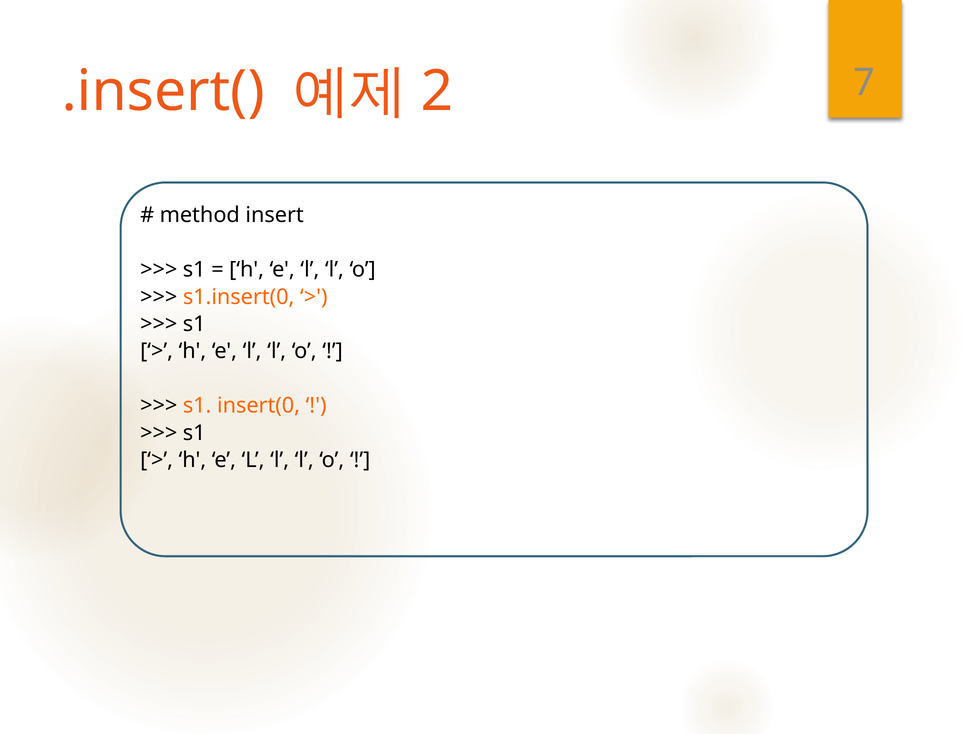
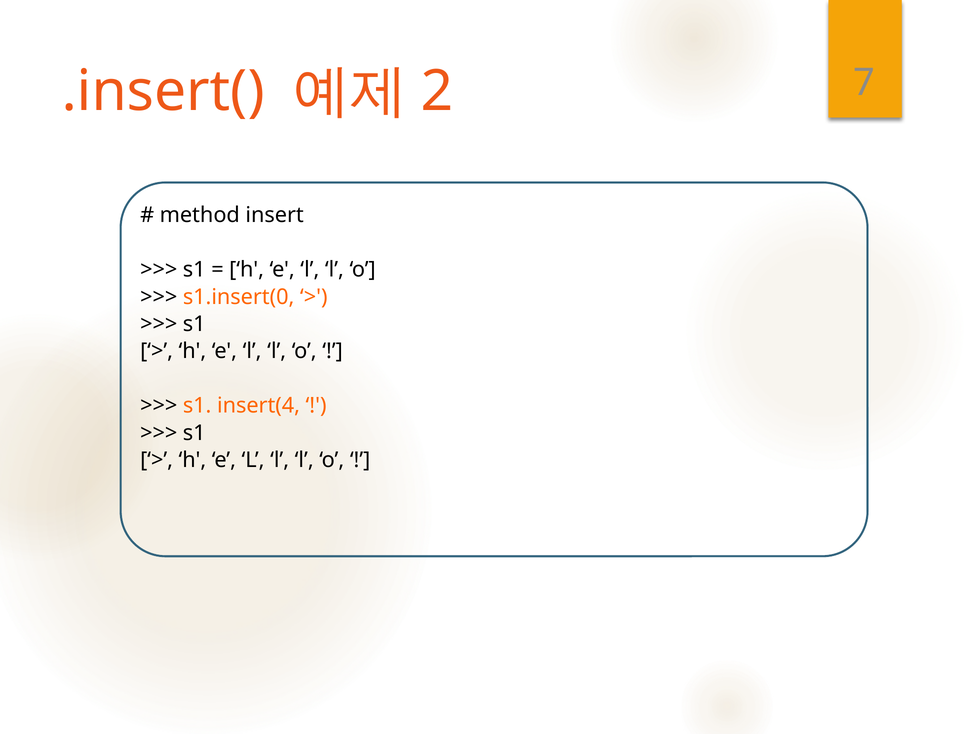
insert(0: insert(0 -> insert(4
